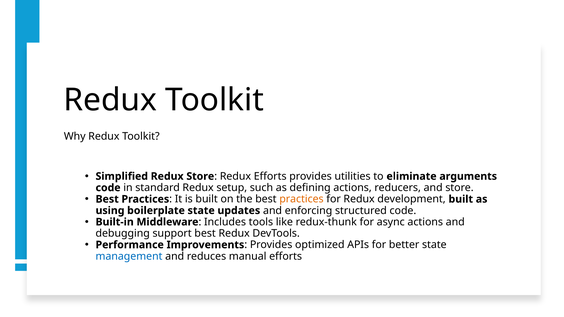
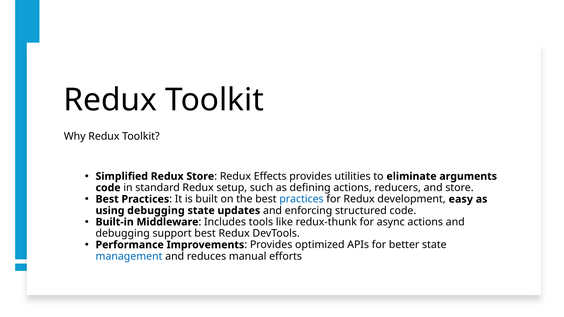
Redux Efforts: Efforts -> Effects
practices at (301, 199) colour: orange -> blue
development built: built -> easy
using boilerplate: boilerplate -> debugging
